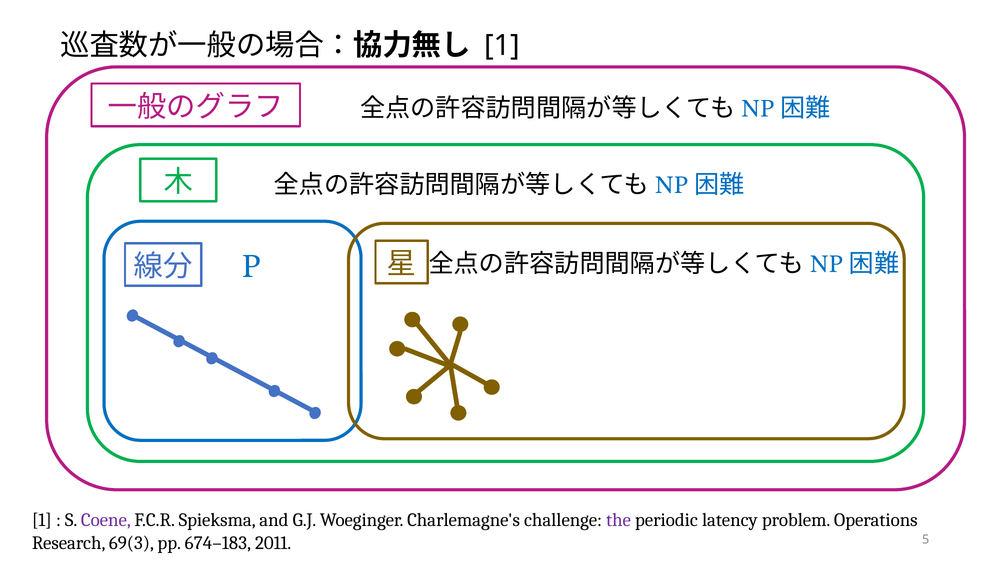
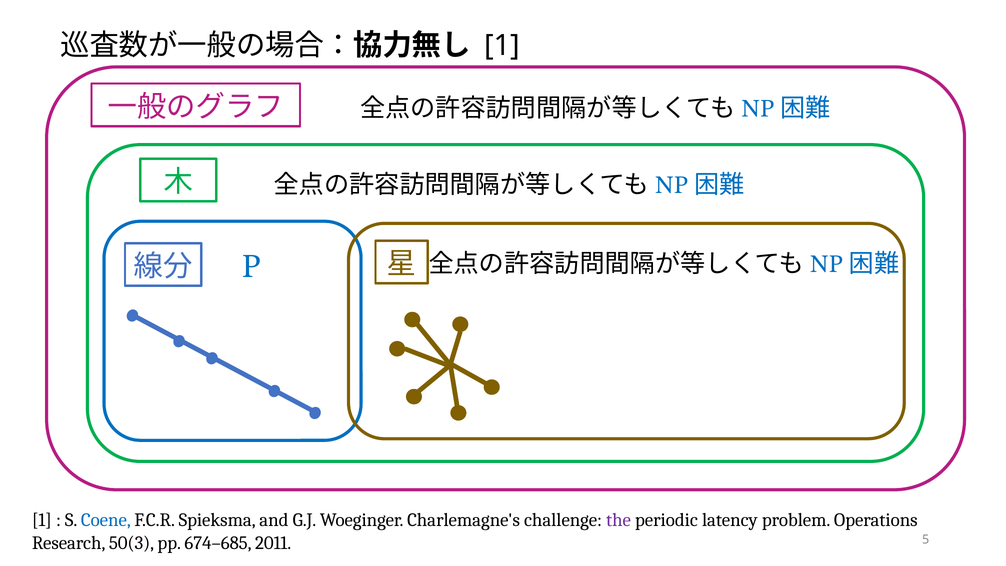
Coene colour: purple -> blue
69(3: 69(3 -> 50(3
674–183: 674–183 -> 674–685
